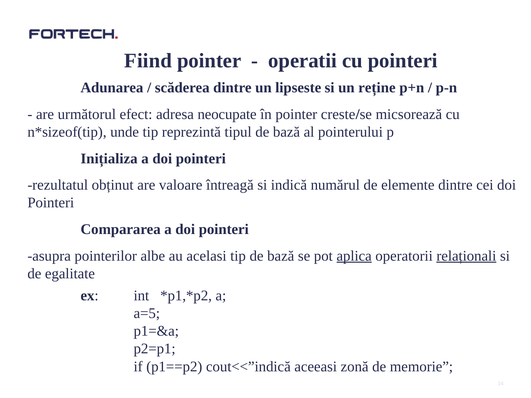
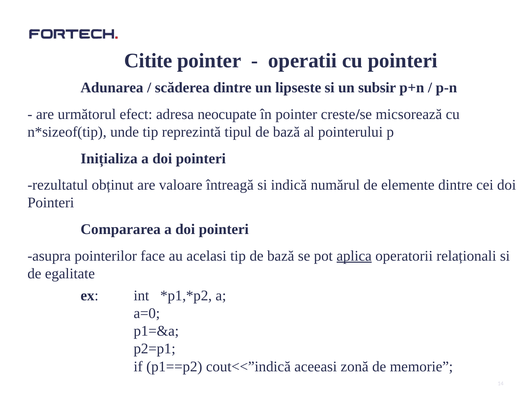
Fiind: Fiind -> Citite
reține: reține -> subsir
albe: albe -> face
relaționali underline: present -> none
a=5: a=5 -> a=0
